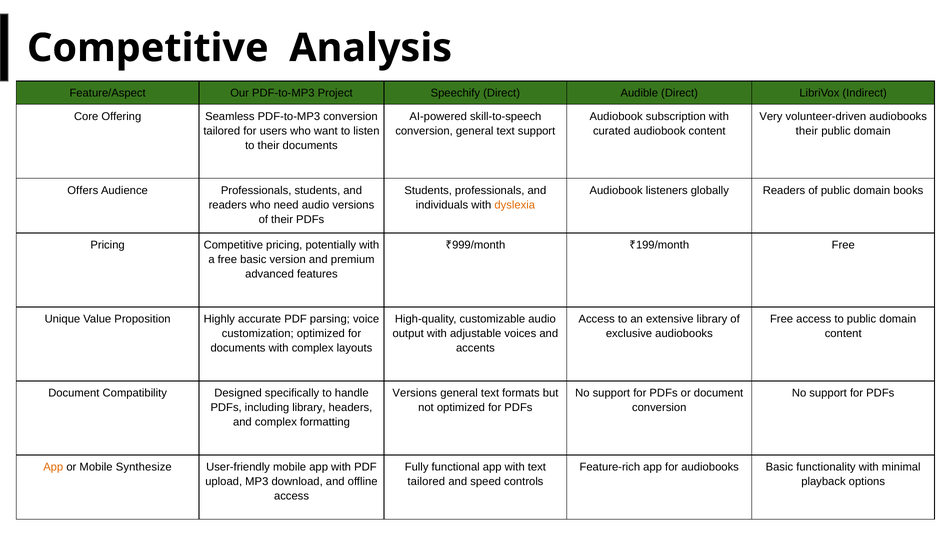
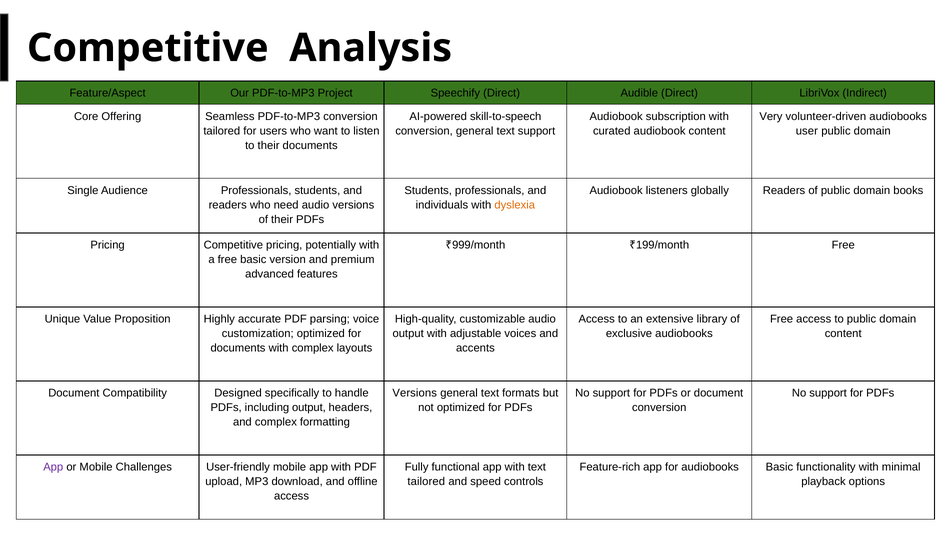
their at (807, 131): their -> user
Offers: Offers -> Single
including library: library -> output
App at (53, 467) colour: orange -> purple
Synthesize: Synthesize -> Challenges
